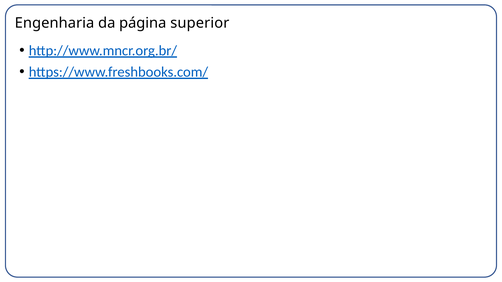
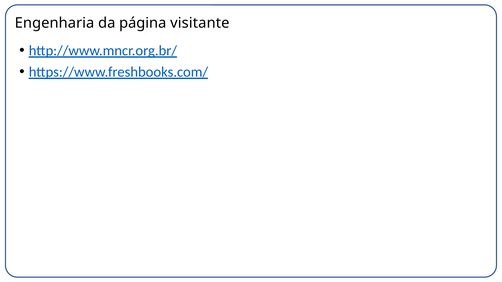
superior: superior -> visitante
